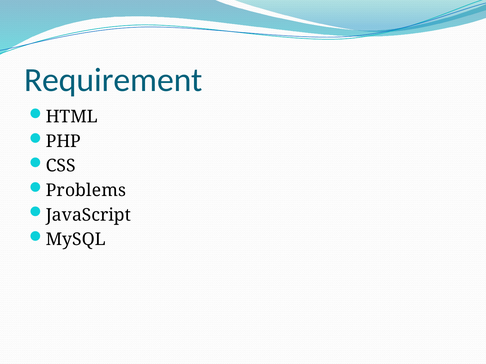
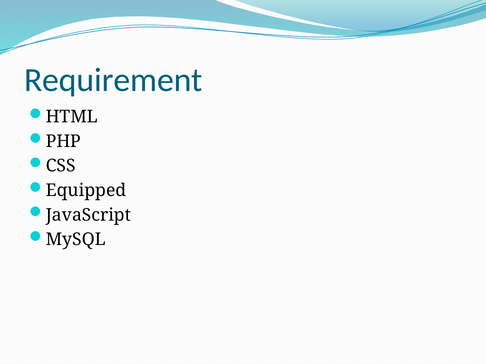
Problems: Problems -> Equipped
